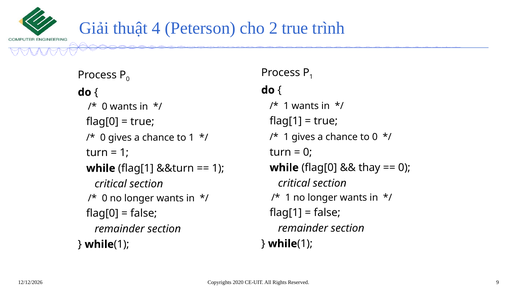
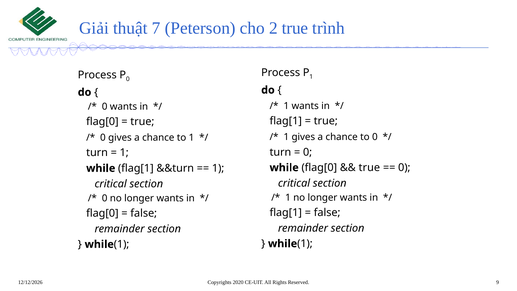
4: 4 -> 7
thay at (369, 168): thay -> true
